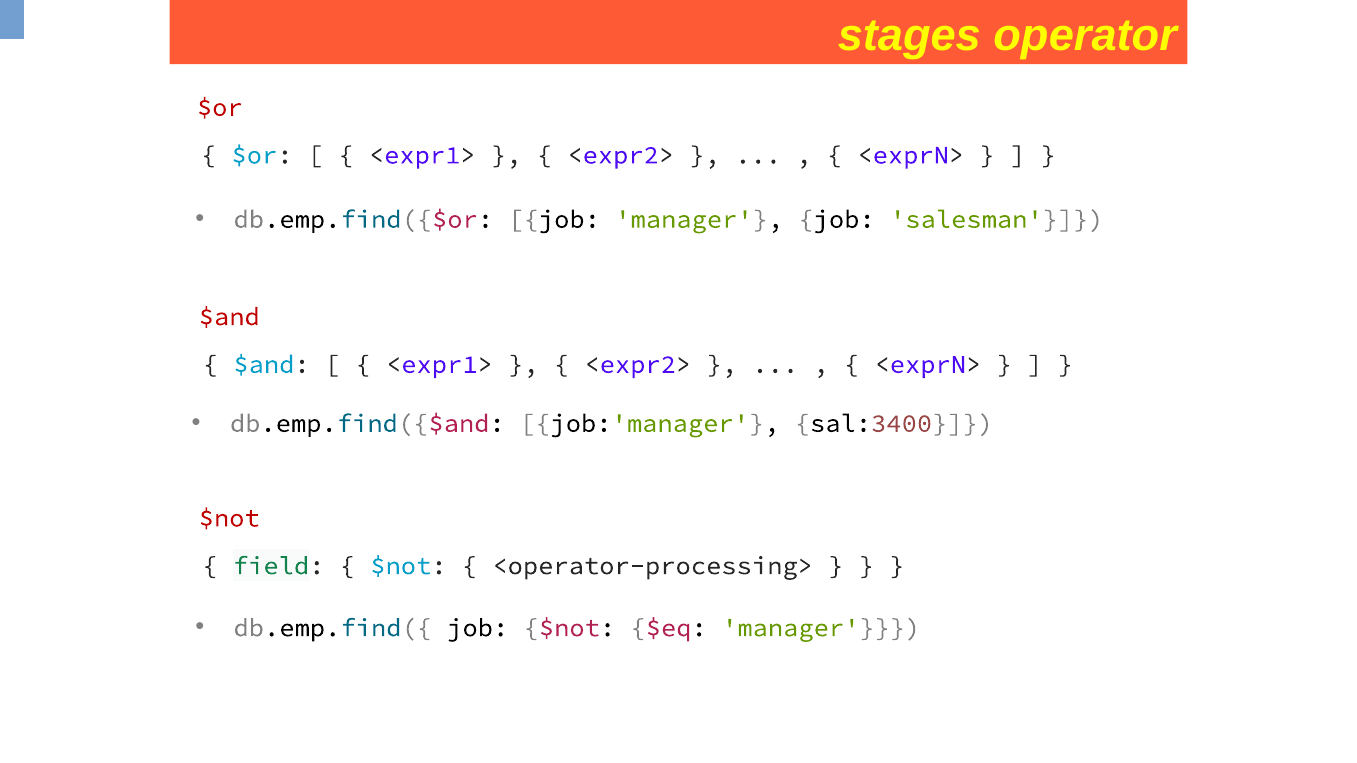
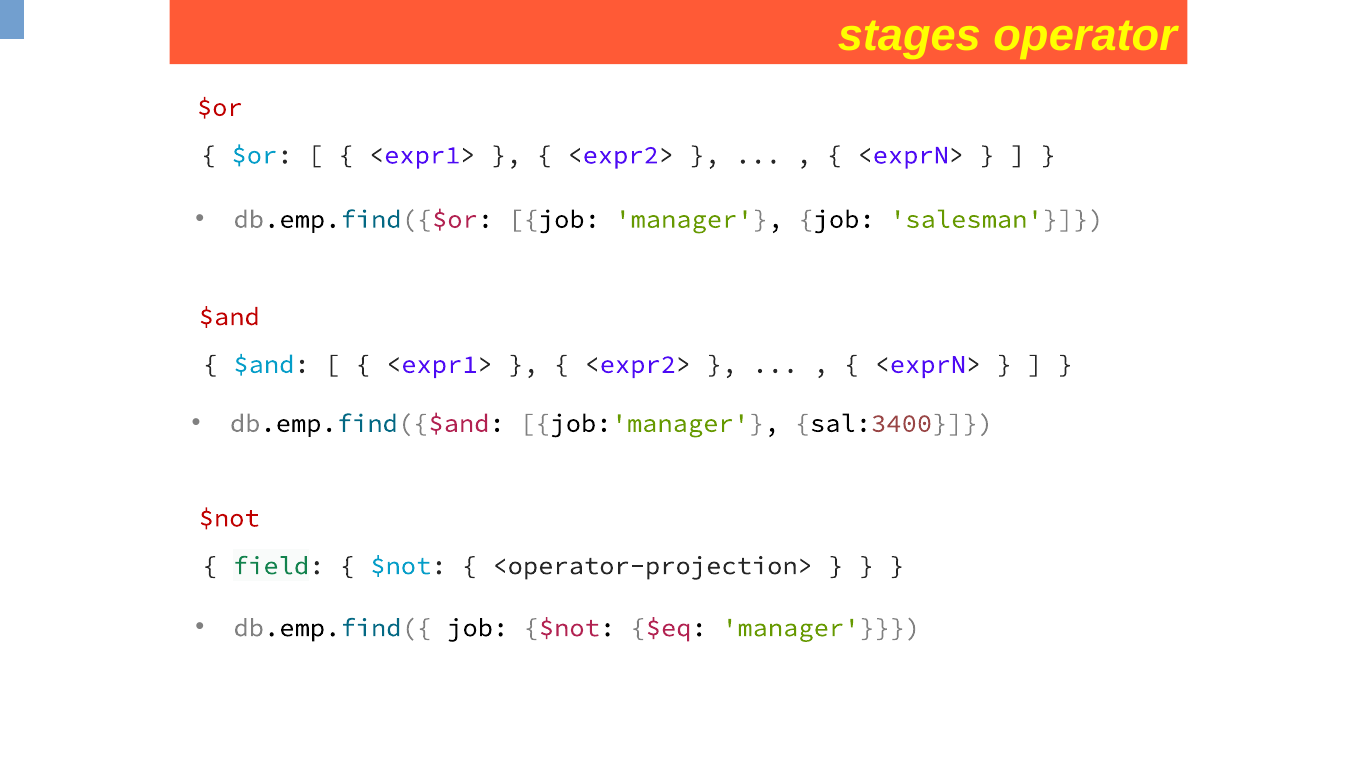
<operator-processing>: <operator-processing> -> <operator-projection>
